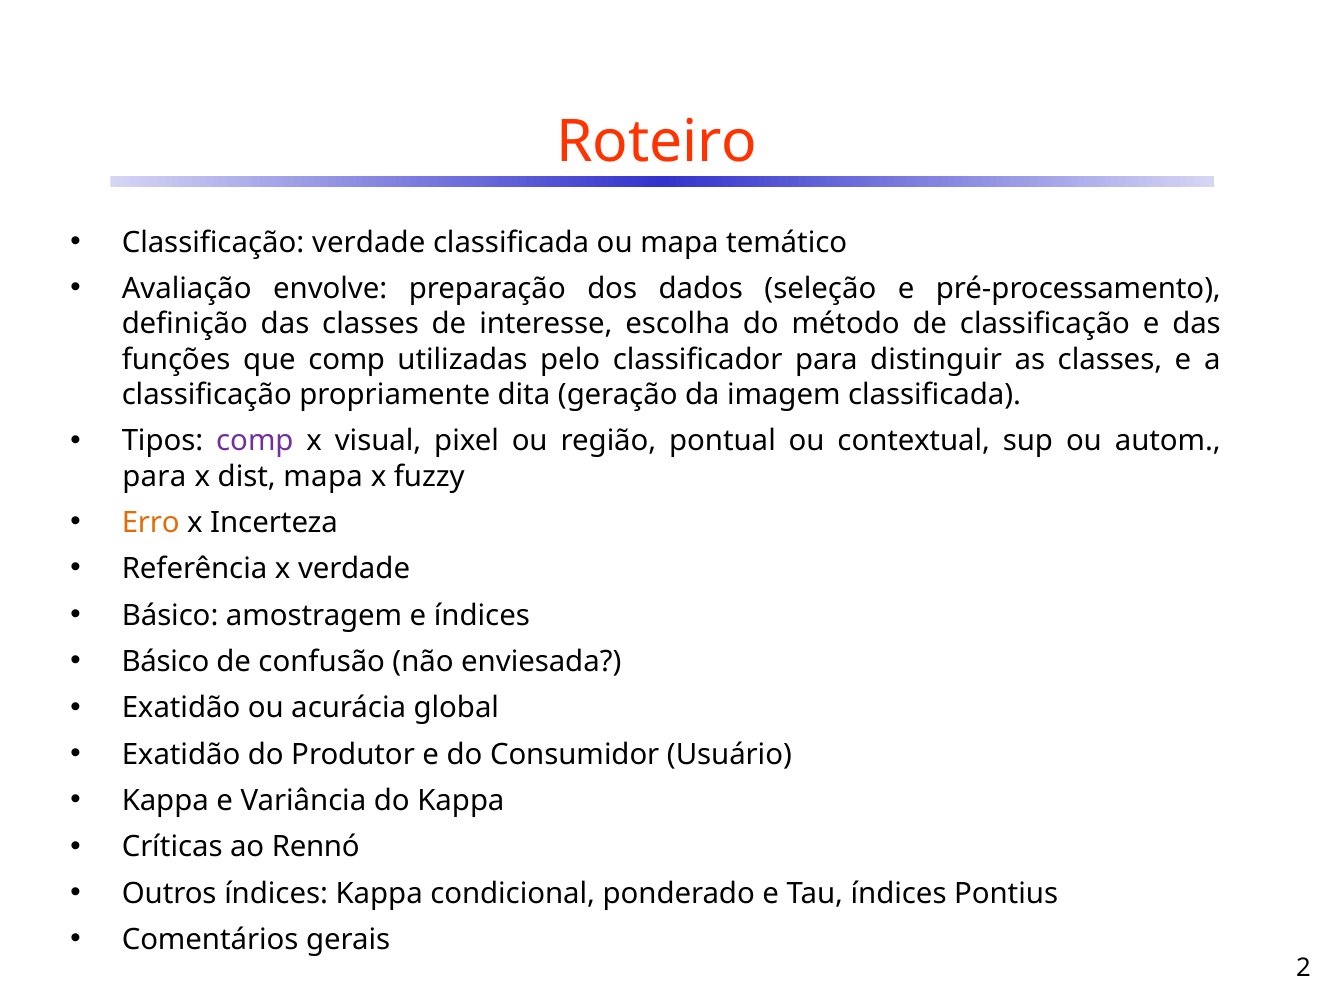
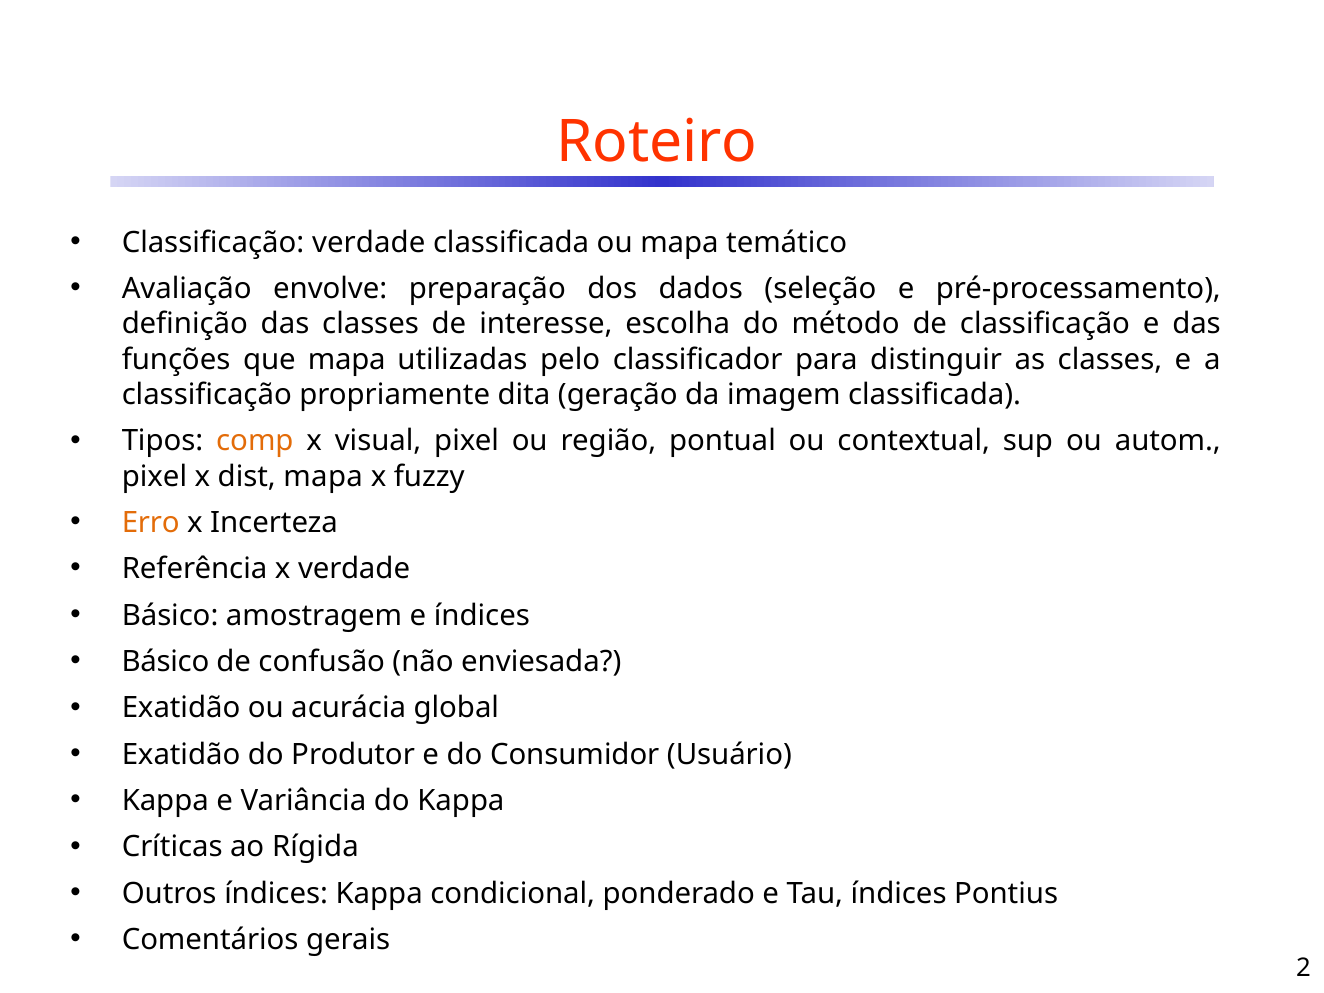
que comp: comp -> mapa
comp at (255, 441) colour: purple -> orange
para at (154, 476): para -> pixel
Rennó: Rennó -> Rígida
